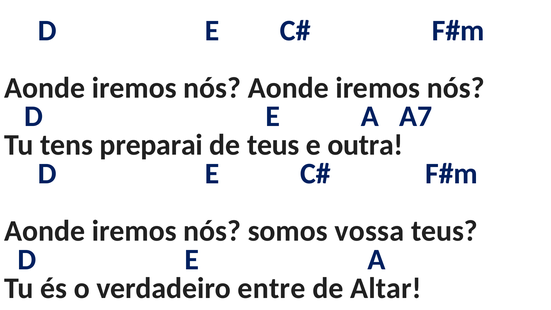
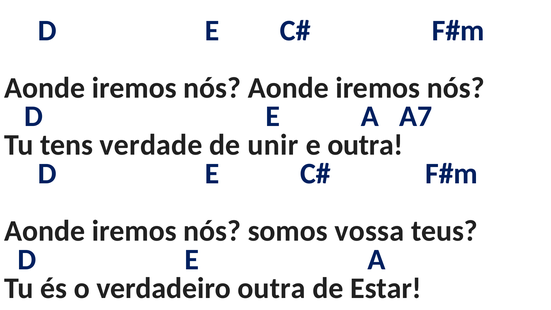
preparai: preparai -> verdade
de teus: teus -> unir
verdadeiro entre: entre -> outra
Altar: Altar -> Estar
